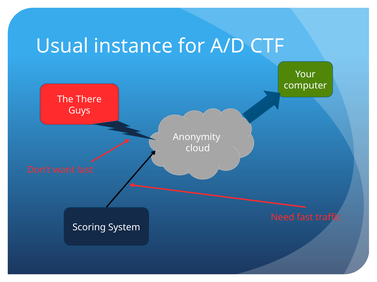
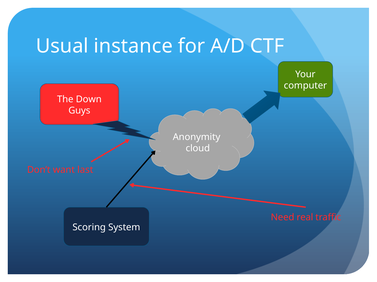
There: There -> Down
fast: fast -> real
